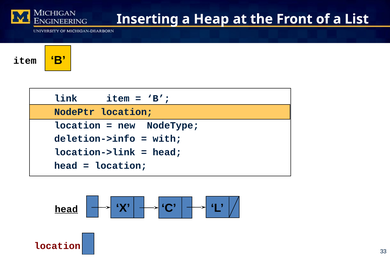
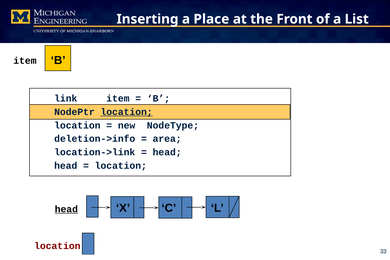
Heap: Heap -> Place
location at (127, 112) underline: none -> present
with: with -> area
